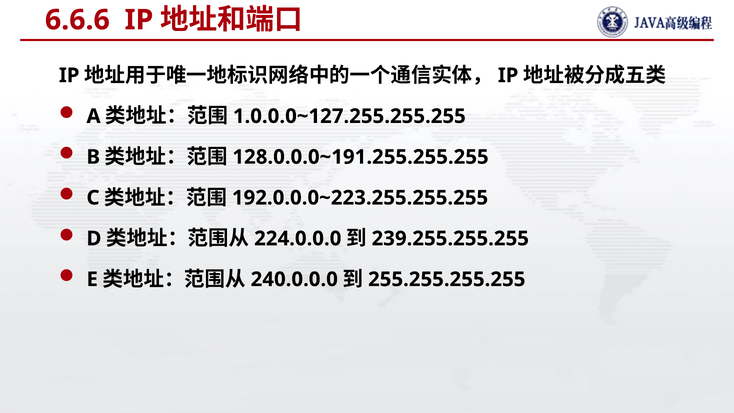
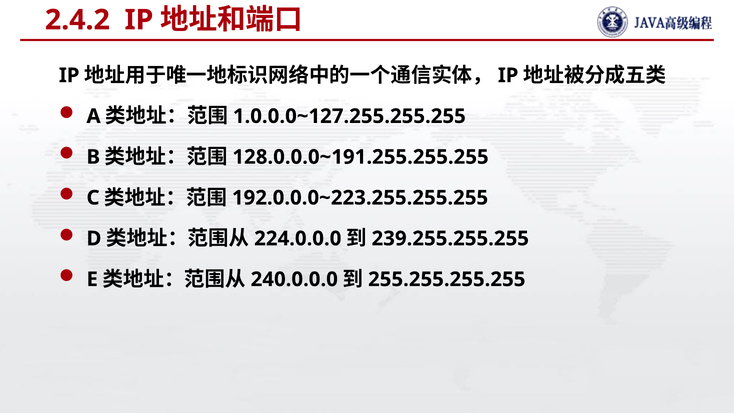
6.6.6: 6.6.6 -> 2.4.2
